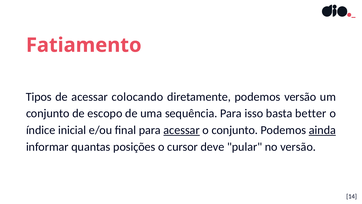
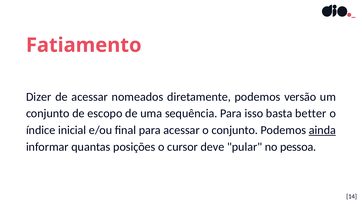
Tipos: Tipos -> Dizer
colocando: colocando -> nomeados
acessar at (182, 130) underline: present -> none
no versão: versão -> pessoa
